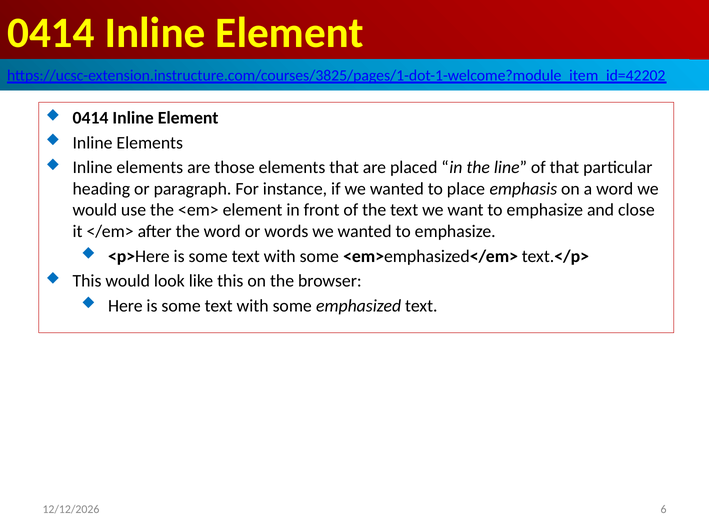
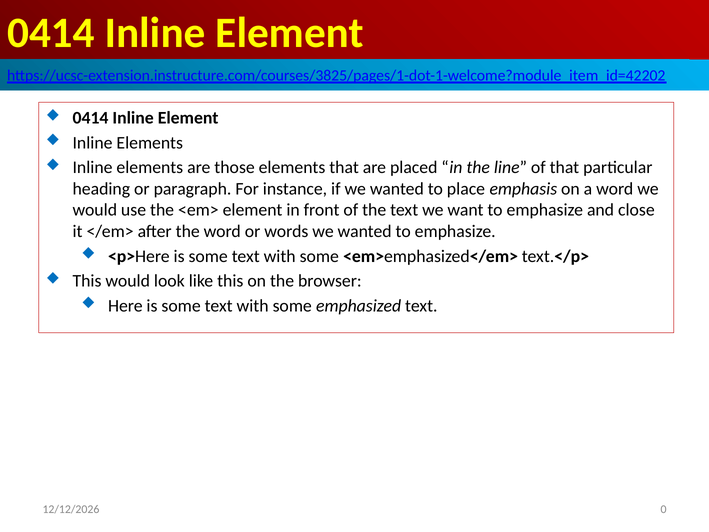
6: 6 -> 0
